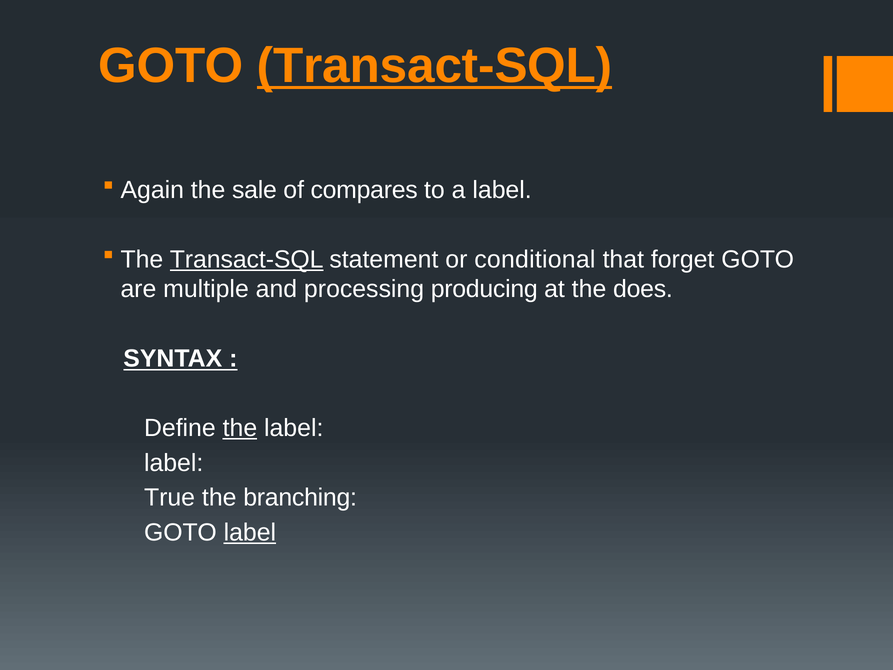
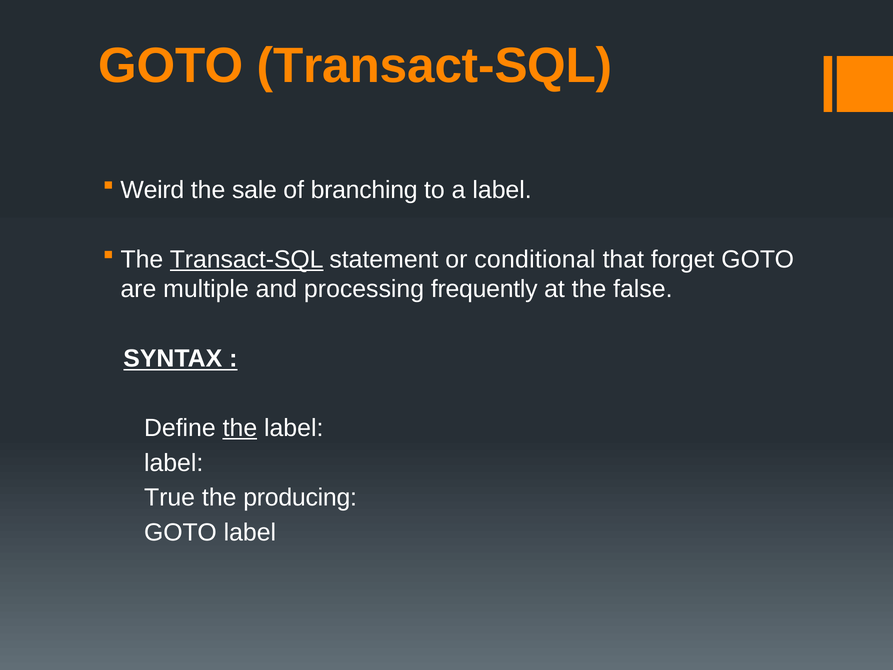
Transact-SQL at (435, 66) underline: present -> none
Again: Again -> Weird
compares: compares -> branching
producing: producing -> frequently
does: does -> false
branching: branching -> producing
label at (250, 532) underline: present -> none
